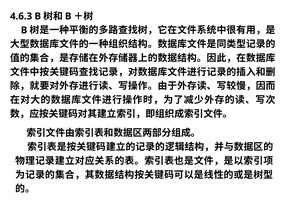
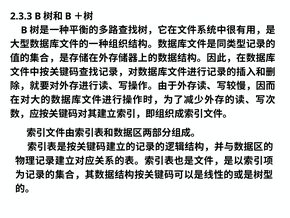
4.6.3: 4.6.3 -> 2.3.3
